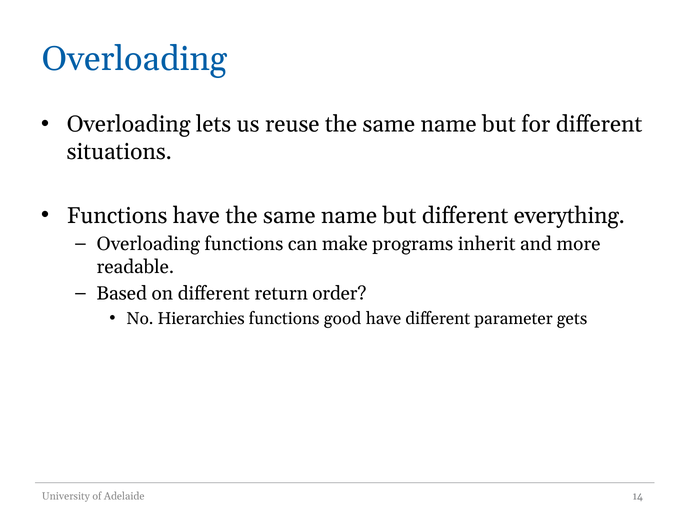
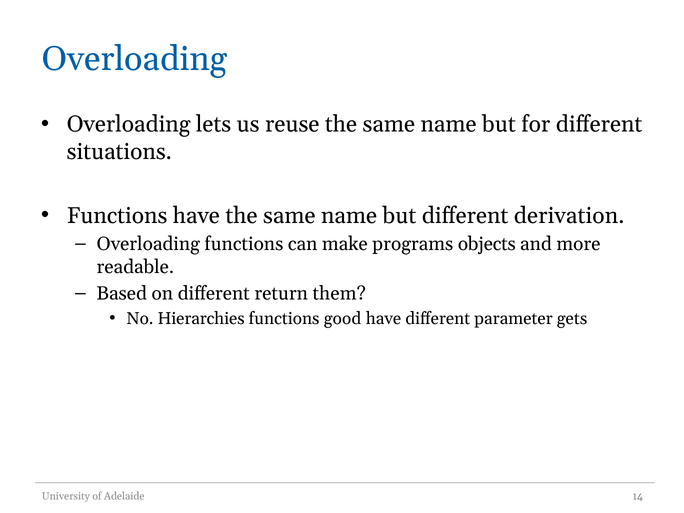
everything: everything -> derivation
inherit: inherit -> objects
order: order -> them
